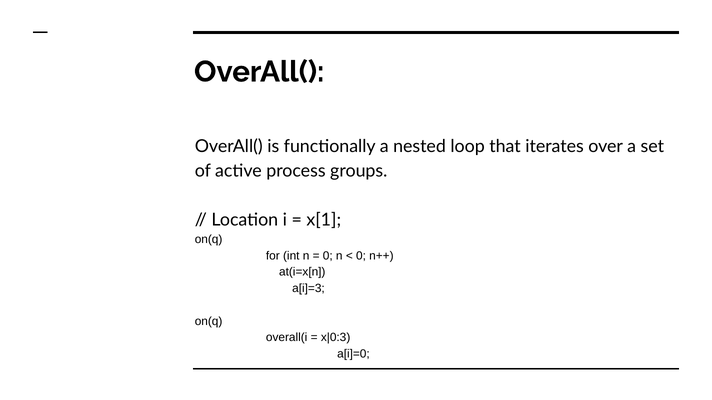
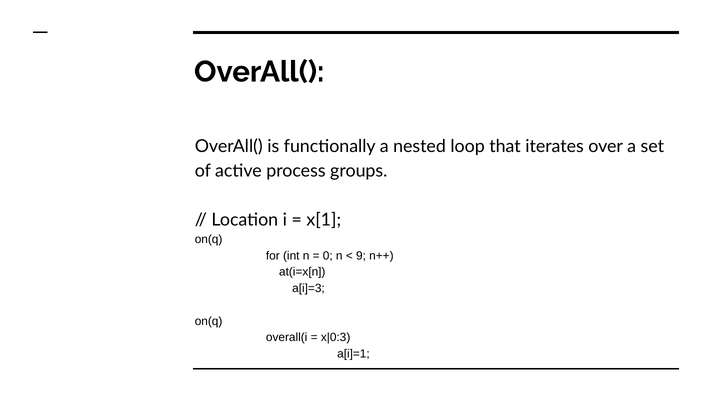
0 at (361, 256): 0 -> 9
a[i]=0: a[i]=0 -> a[i]=1
